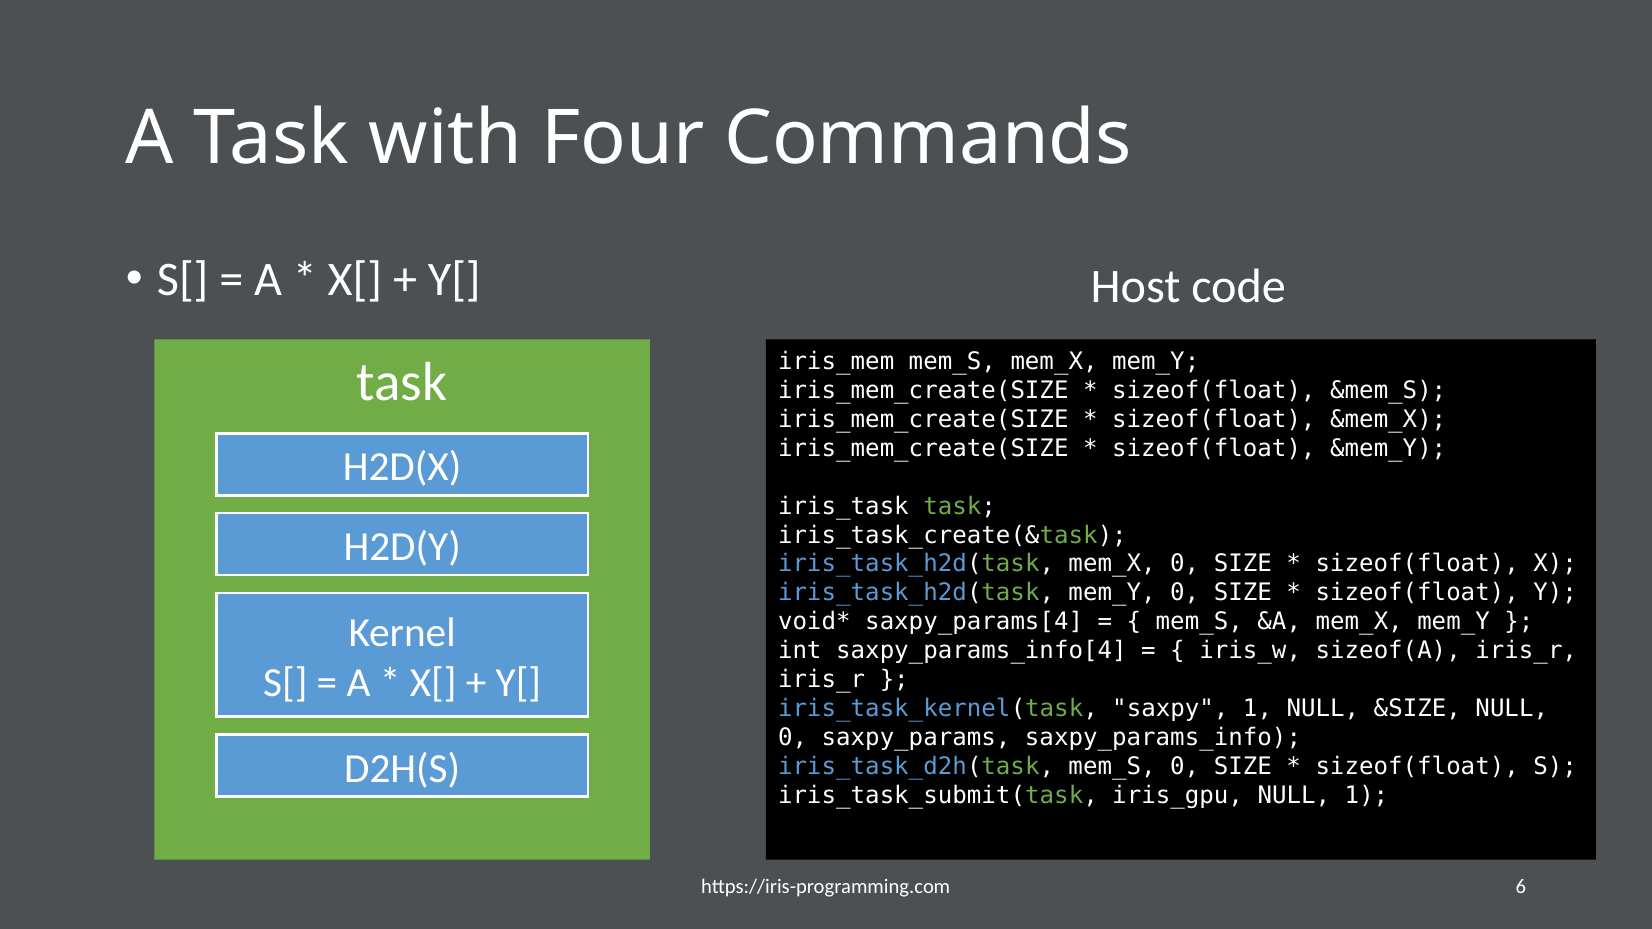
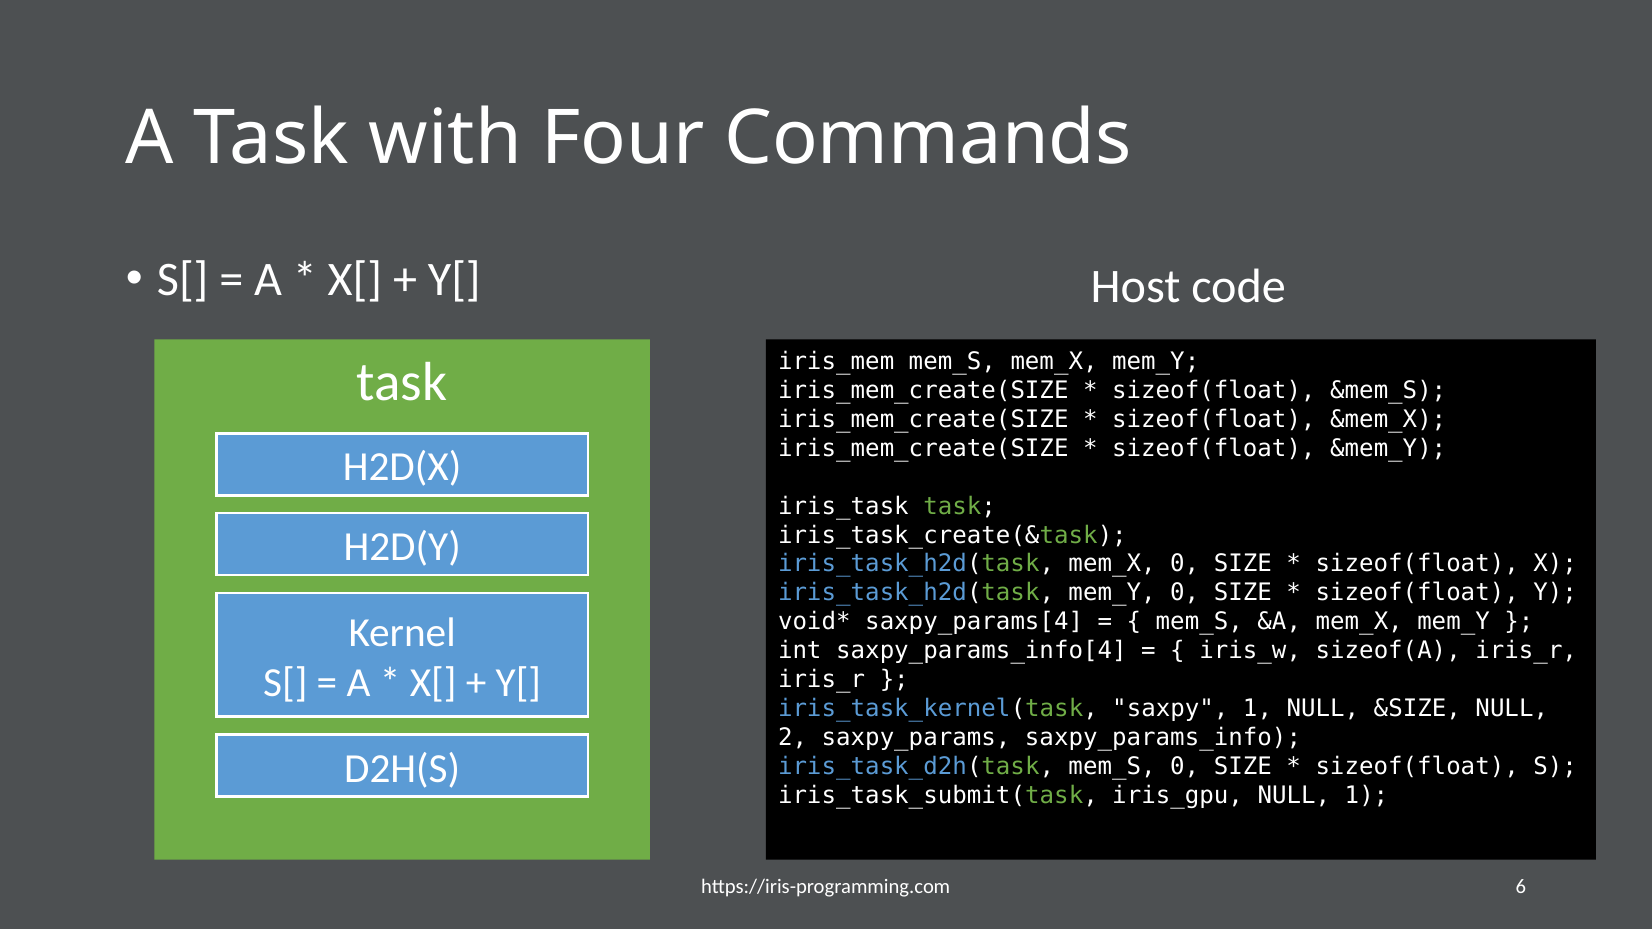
0 at (793, 738): 0 -> 2
